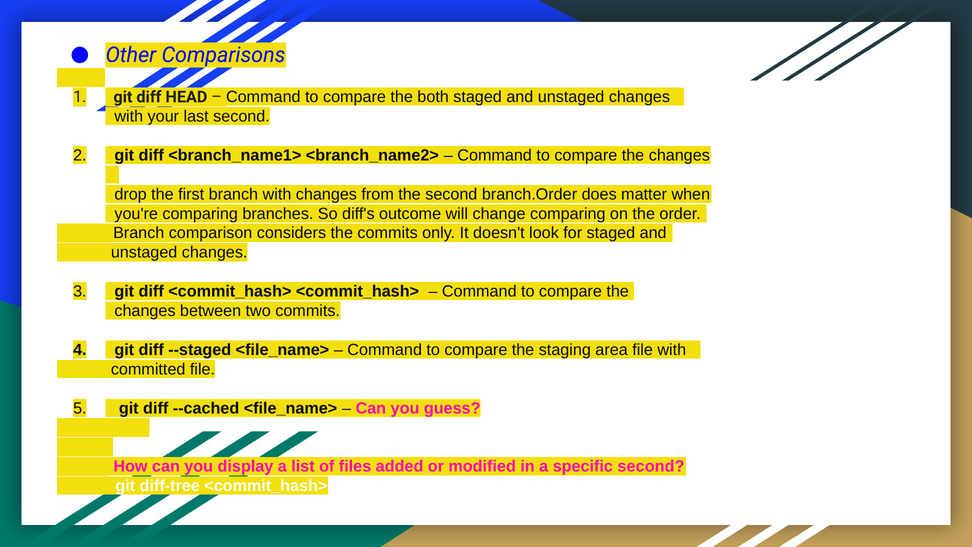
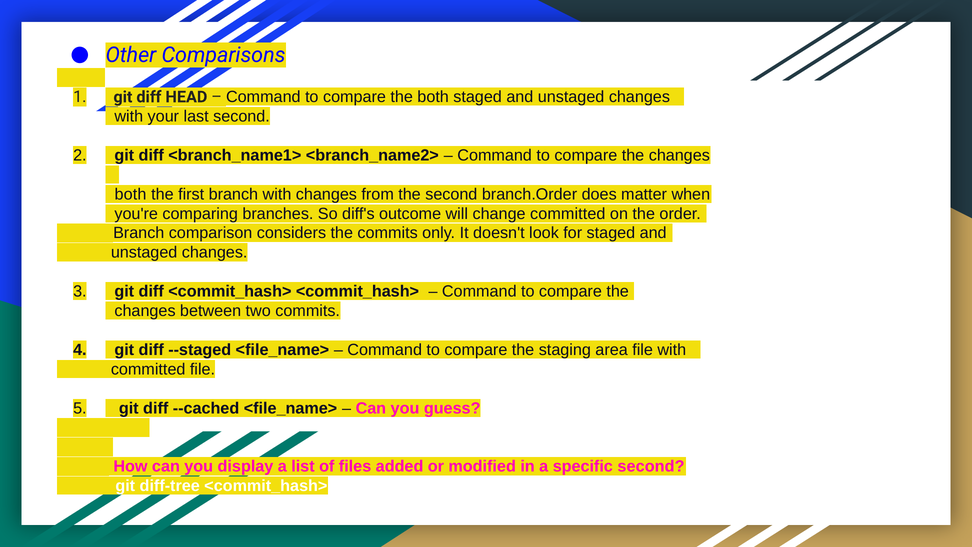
drop at (131, 194): drop -> both
change comparing: comparing -> committed
